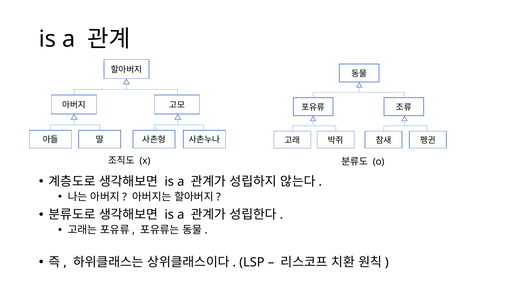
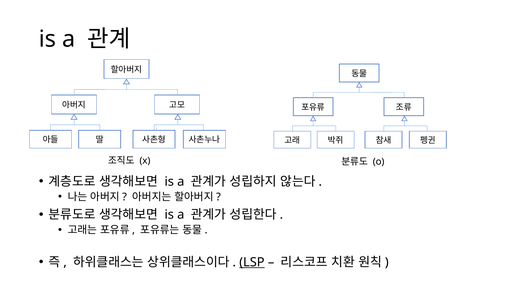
LSP underline: none -> present
